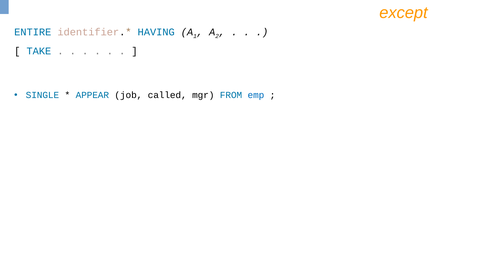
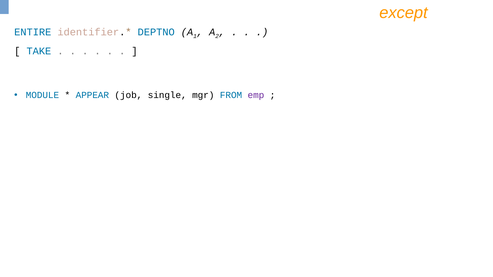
HAVING: HAVING -> DEPTNO
SINGLE: SINGLE -> MODULE
called: called -> single
emp colour: blue -> purple
